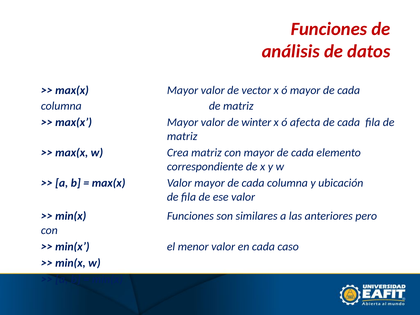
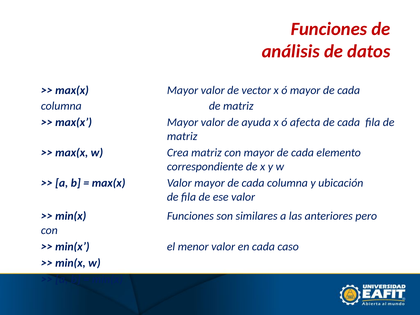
winter: winter -> ayuda
